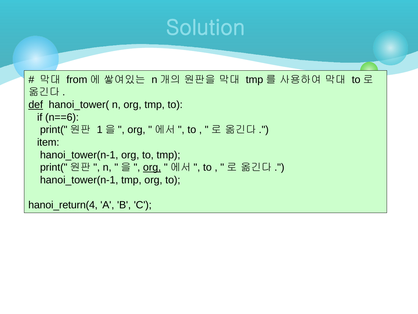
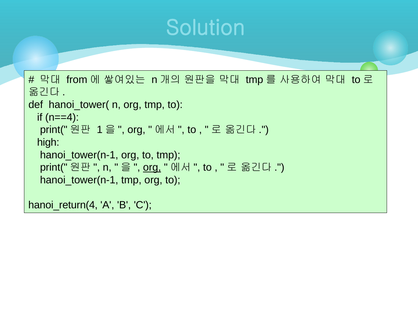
def underline: present -> none
n==6: n==6 -> n==4
item: item -> high
